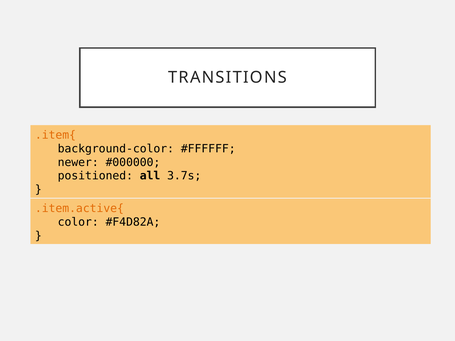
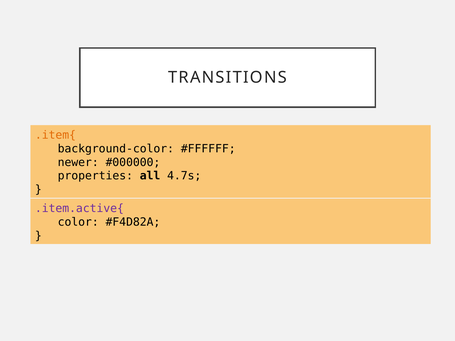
positioned: positioned -> properties
3.7s: 3.7s -> 4.7s
.item.active{ colour: orange -> purple
